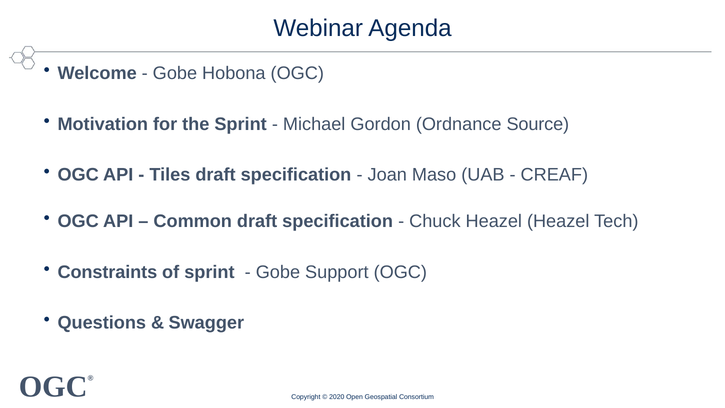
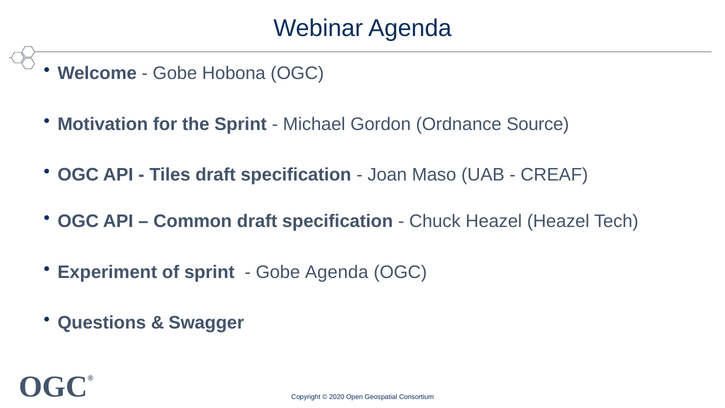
Constraints: Constraints -> Experiment
Gobe Support: Support -> Agenda
